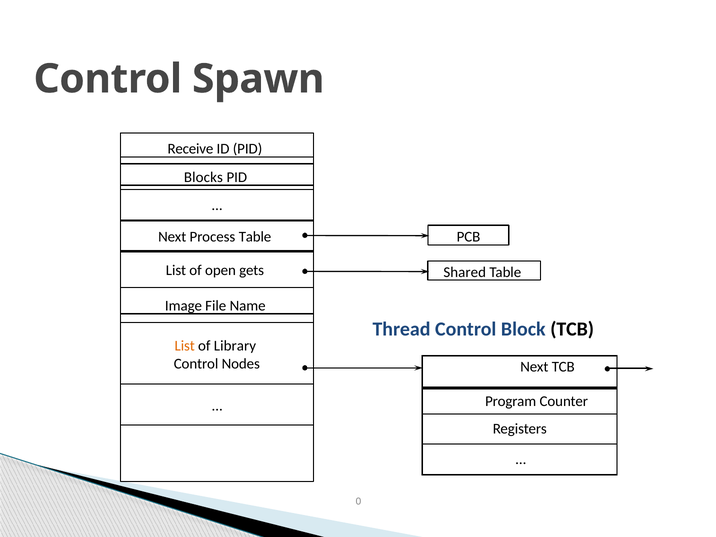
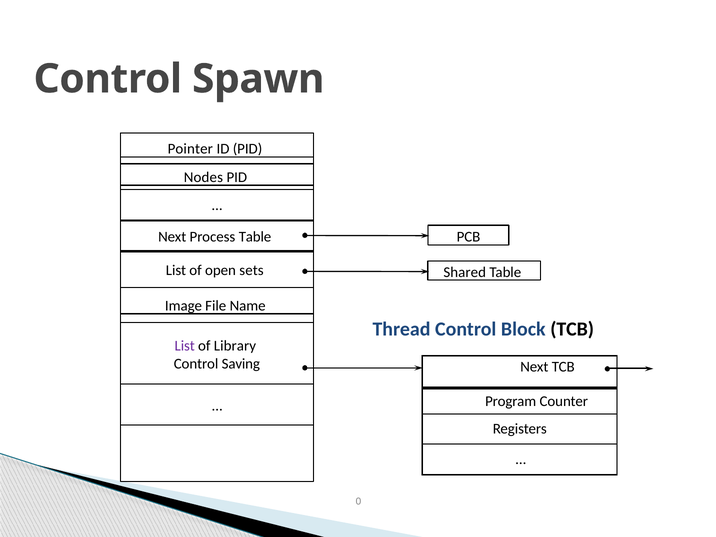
Receive: Receive -> Pointer
Blocks: Blocks -> Nodes
gets: gets -> sets
List at (185, 346) colour: orange -> purple
Nodes: Nodes -> Saving
